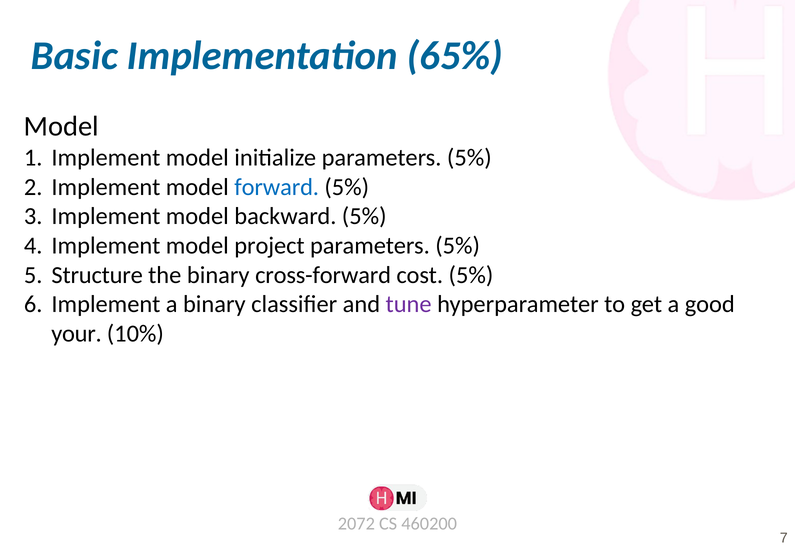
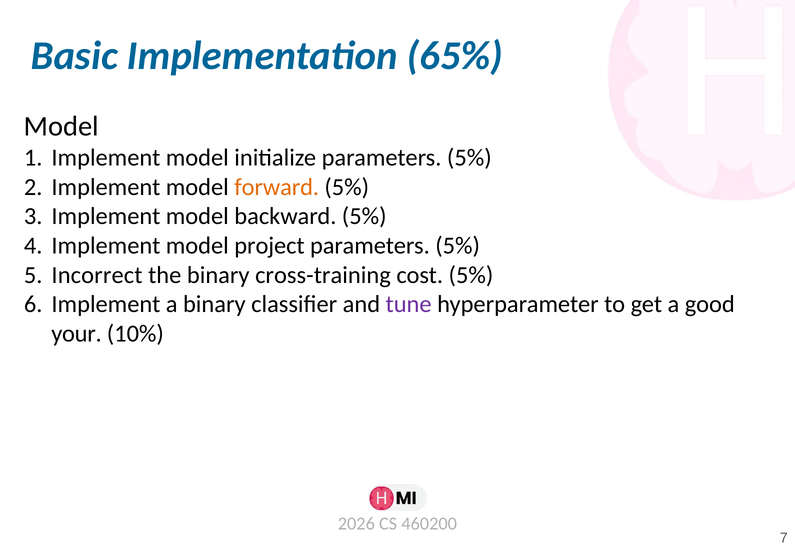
forward colour: blue -> orange
Structure: Structure -> Incorrect
cross-forward: cross-forward -> cross-training
2072: 2072 -> 2026
